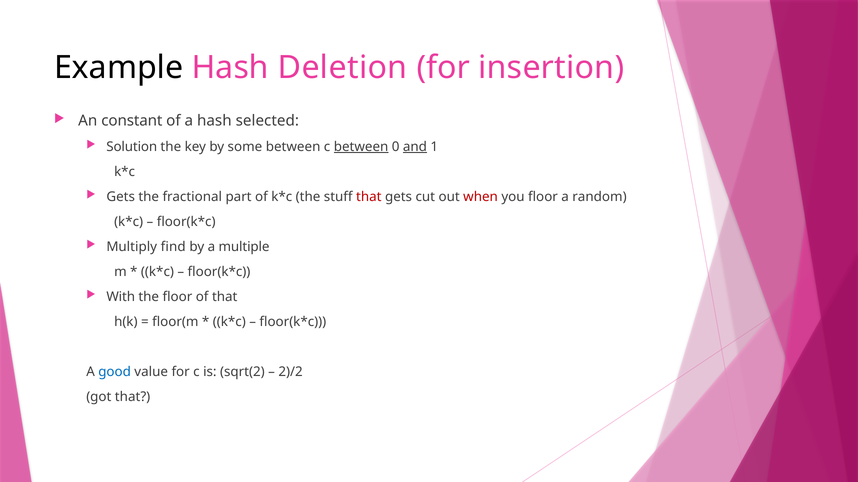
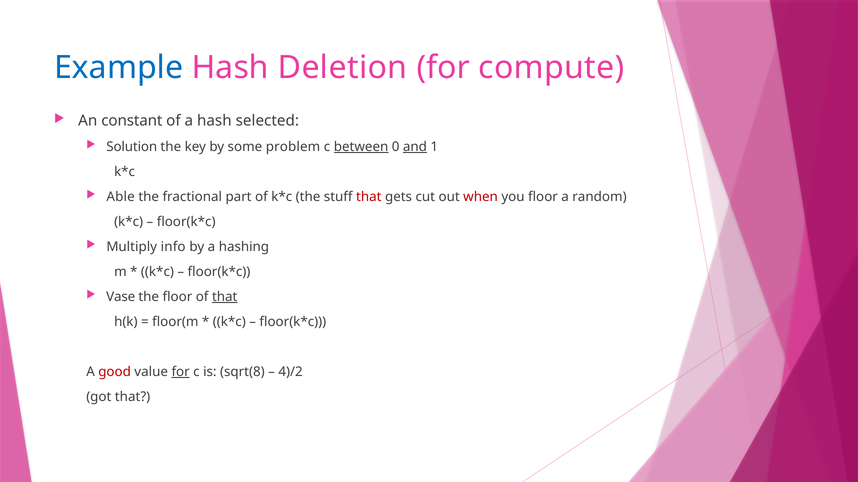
Example colour: black -> blue
insertion: insertion -> compute
some between: between -> problem
Gets at (121, 197): Gets -> Able
find: find -> info
multiple: multiple -> hashing
With: With -> Vase
that at (225, 297) underline: none -> present
good colour: blue -> red
for at (181, 372) underline: none -> present
sqrt(2: sqrt(2 -> sqrt(8
2)/2: 2)/2 -> 4)/2
